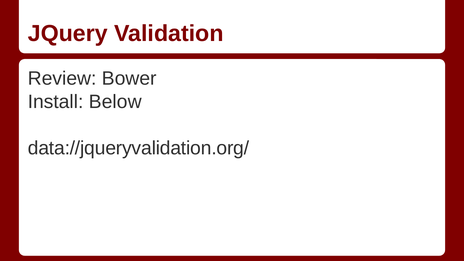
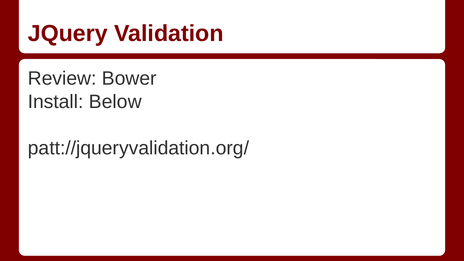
data://jqueryvalidation.org/: data://jqueryvalidation.org/ -> patt://jqueryvalidation.org/
